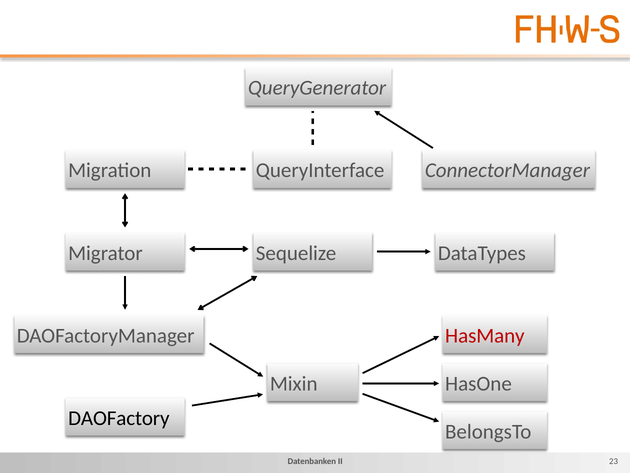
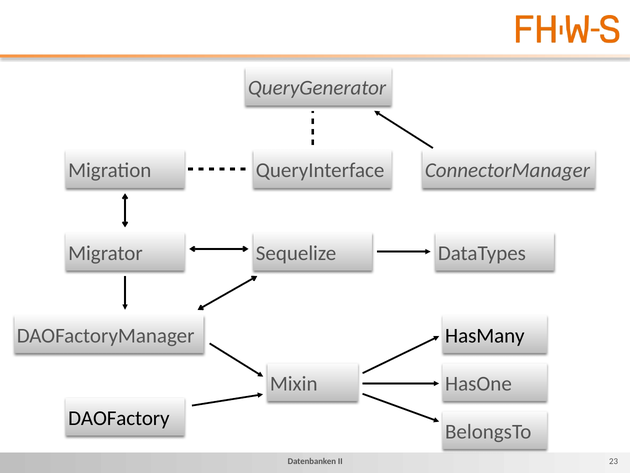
HasMany colour: red -> black
